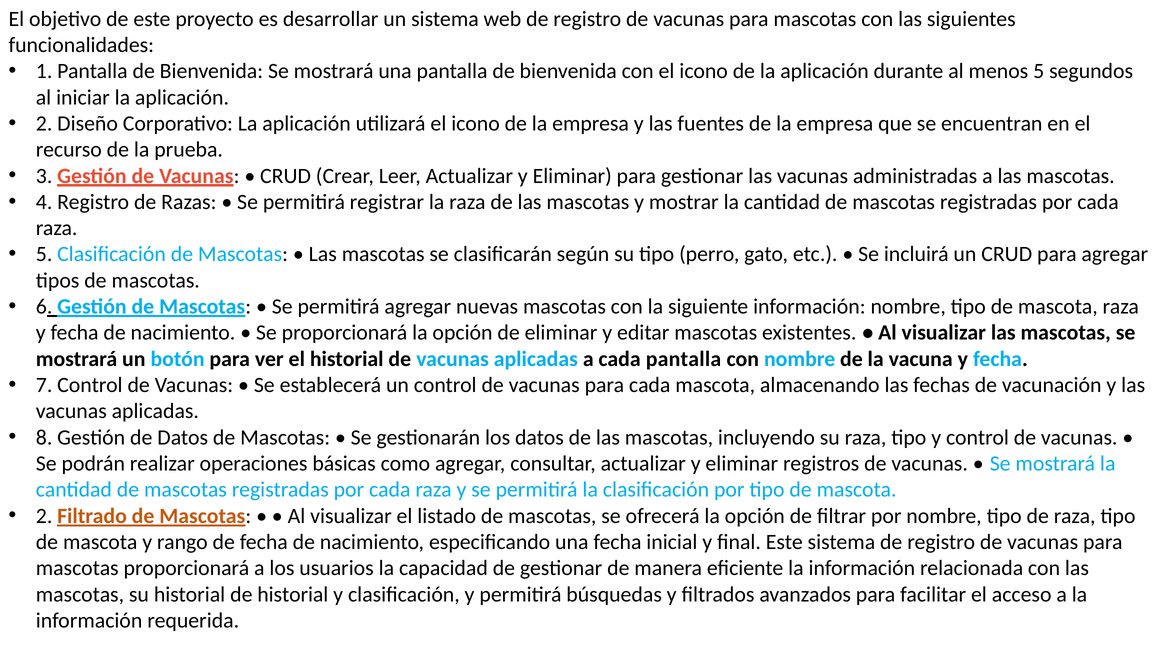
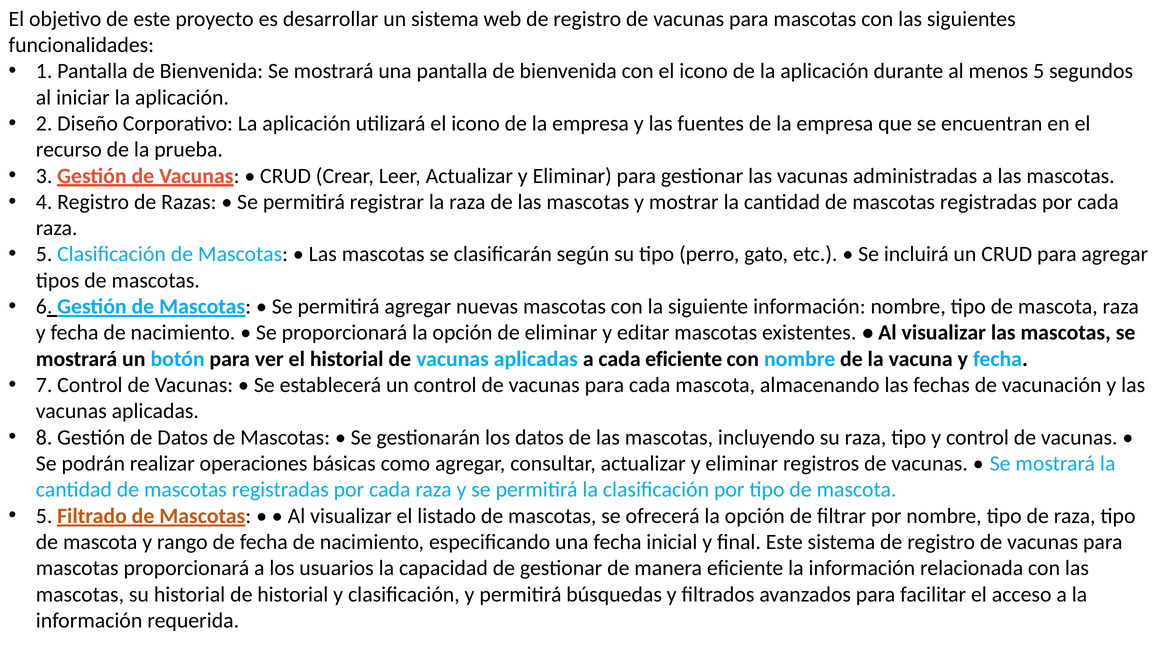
cada pantalla: pantalla -> eficiente
2 at (44, 516): 2 -> 5
